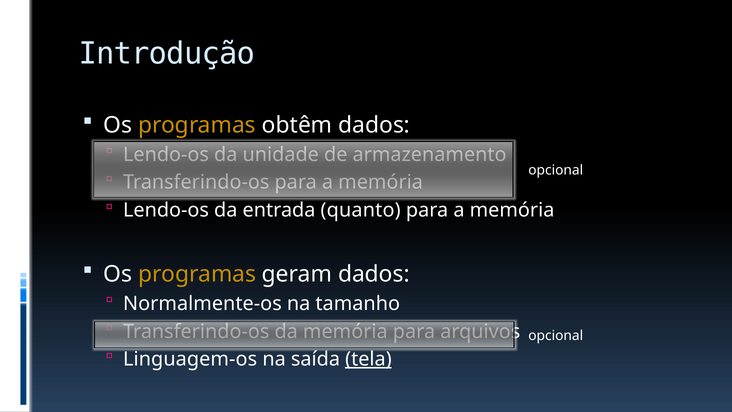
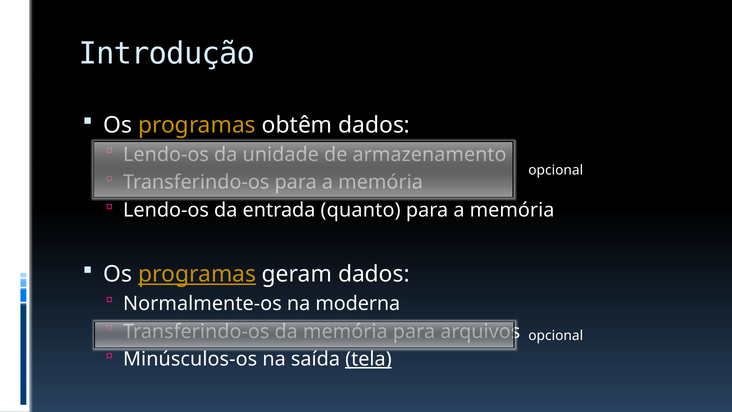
programas at (197, 274) underline: none -> present
tamanho: tamanho -> moderna
Linguagem-os: Linguagem-os -> Minúsculos-os
